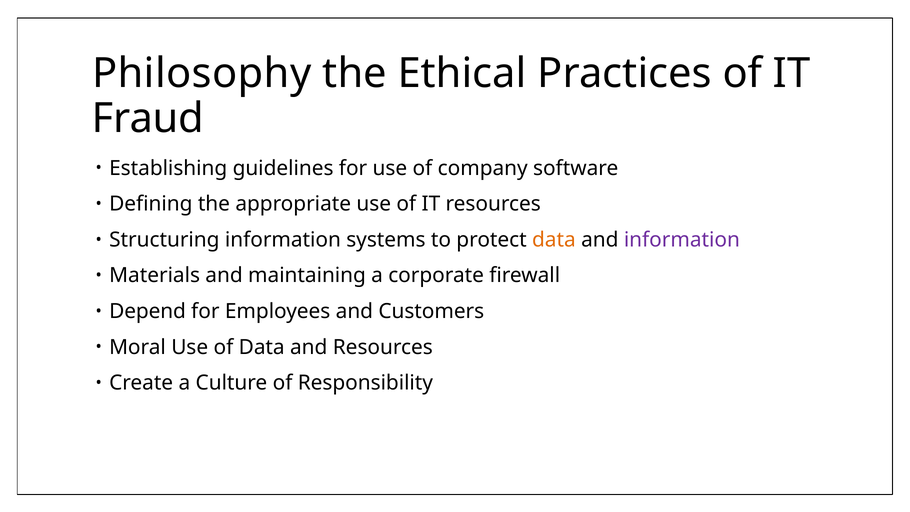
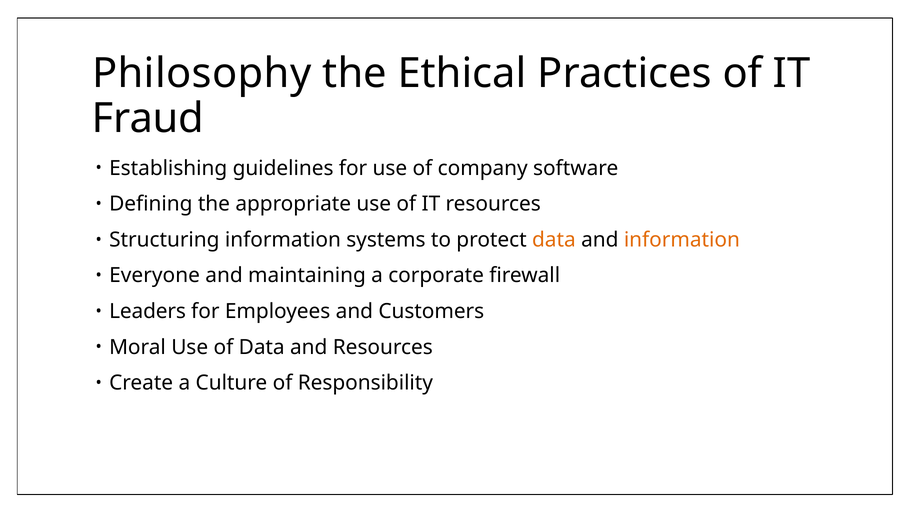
information at (682, 240) colour: purple -> orange
Materials: Materials -> Everyone
Depend: Depend -> Leaders
